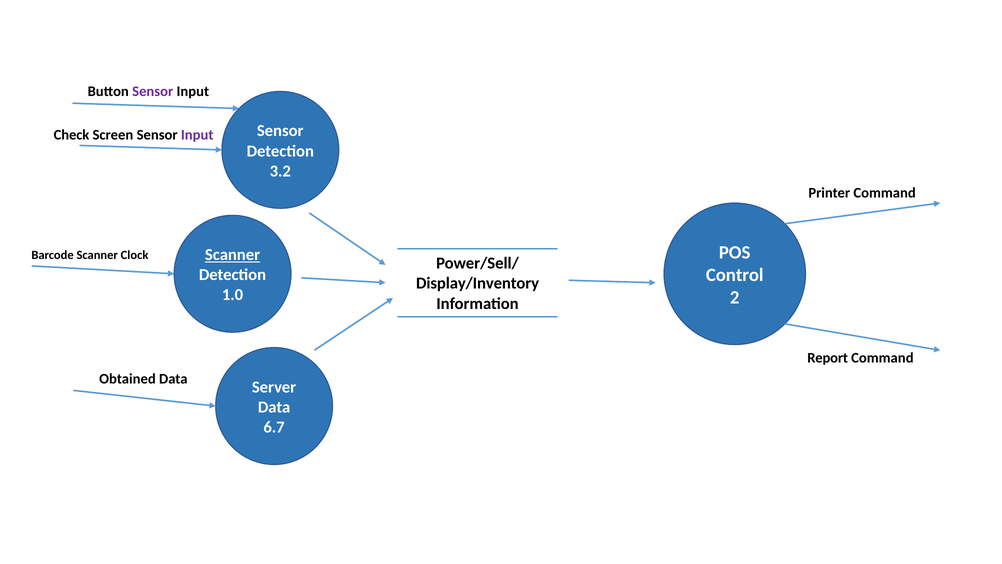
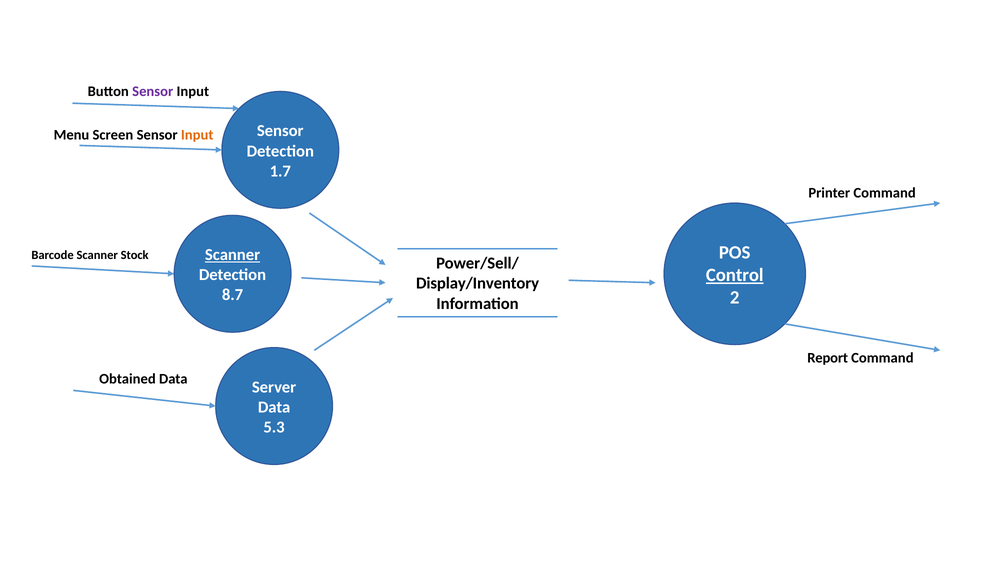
Check: Check -> Menu
Input at (197, 135) colour: purple -> orange
3.2: 3.2 -> 1.7
Clock: Clock -> Stock
Control underline: none -> present
1.0: 1.0 -> 8.7
6.7: 6.7 -> 5.3
